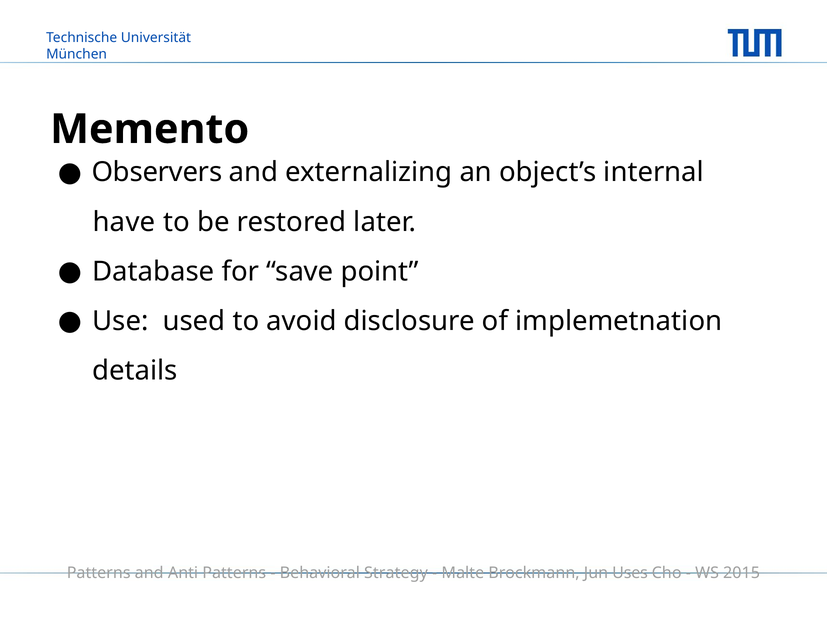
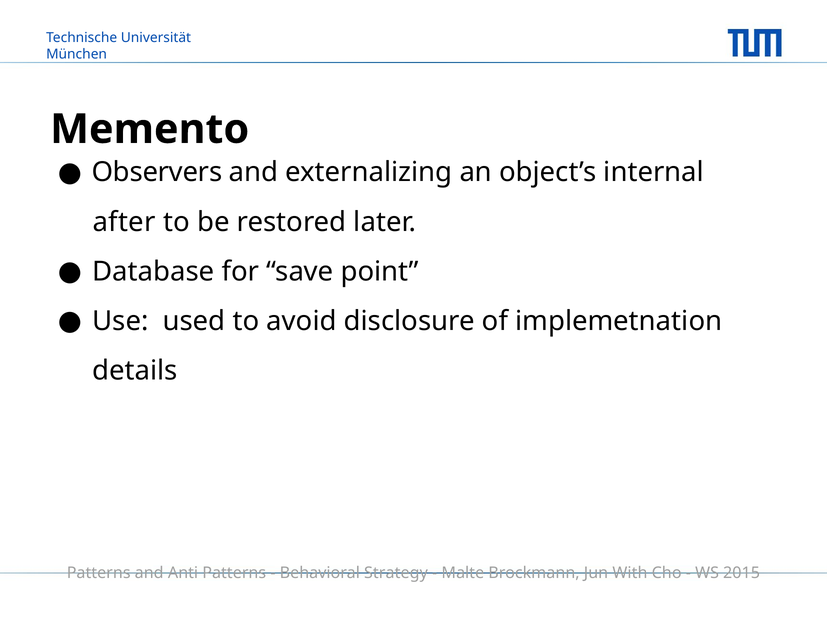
have: have -> after
Uses: Uses -> With
